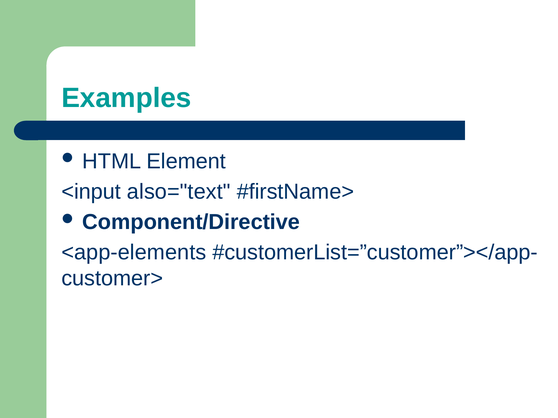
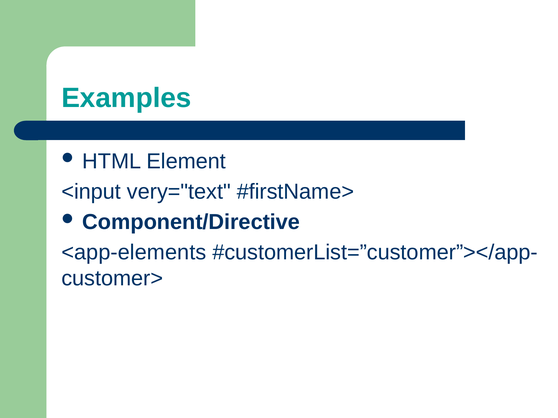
also="text: also="text -> very="text
